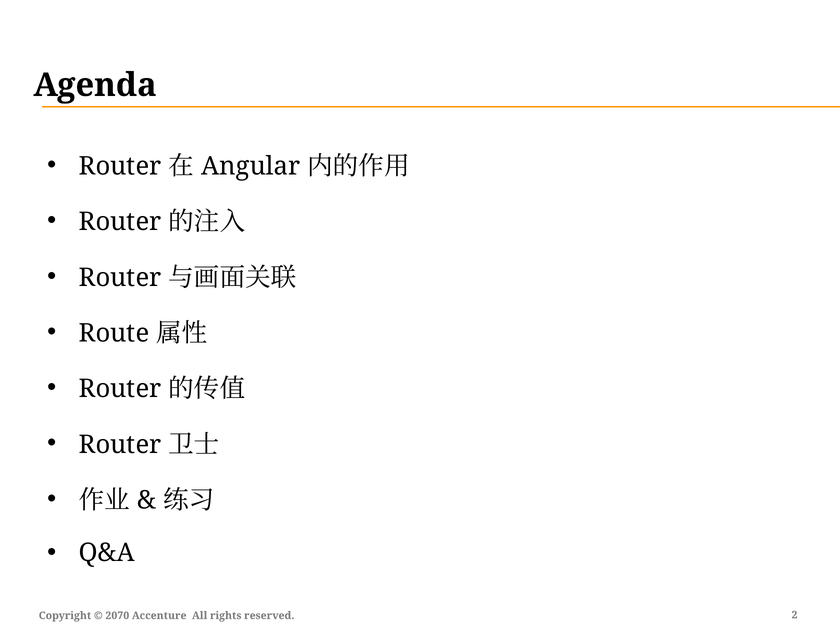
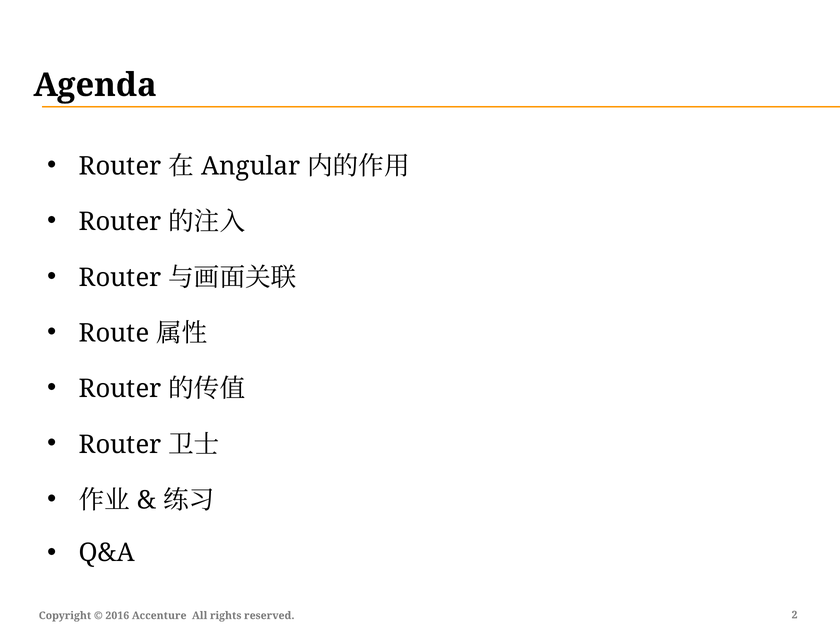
2070: 2070 -> 2016
